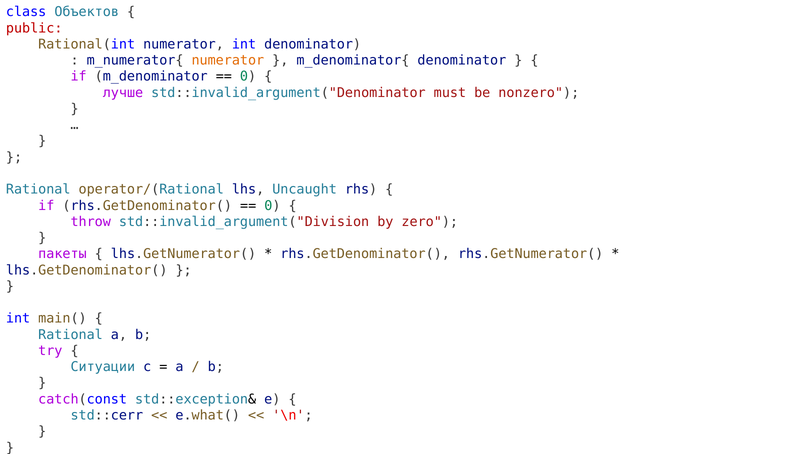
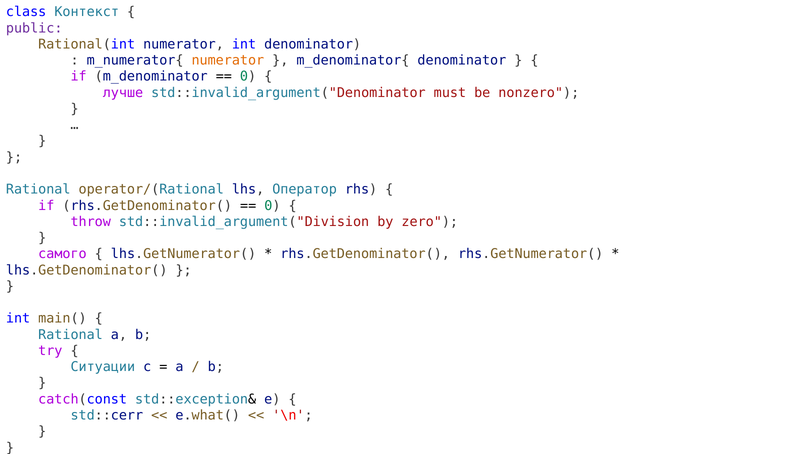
Объектов: Объектов -> Контекст
public colour: red -> purple
Uncaught: Uncaught -> Оператор
пакеты: пакеты -> самого
